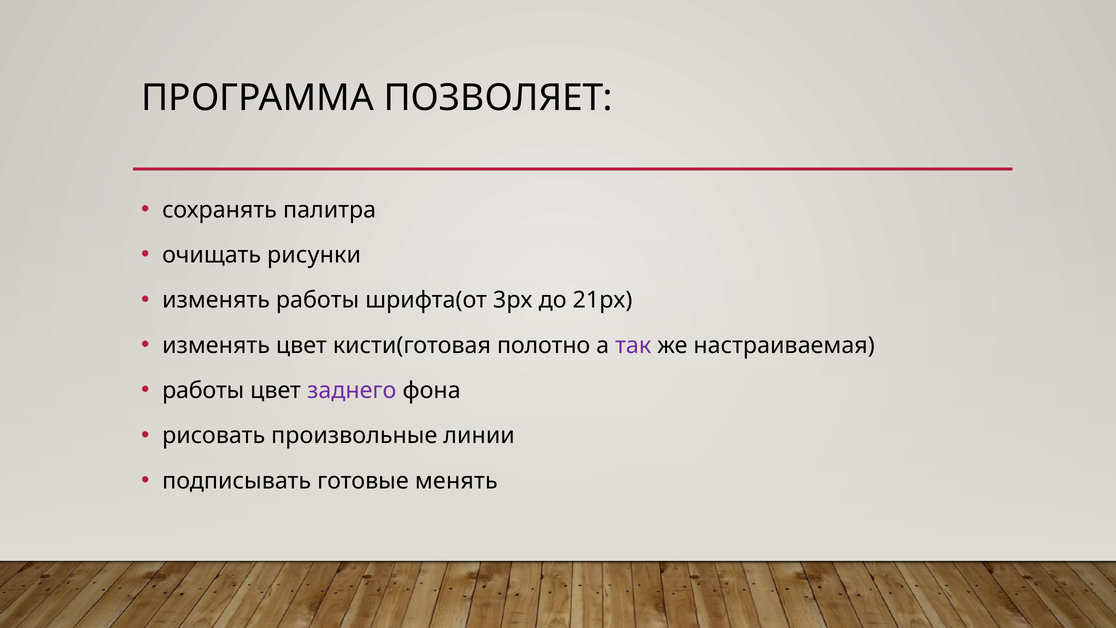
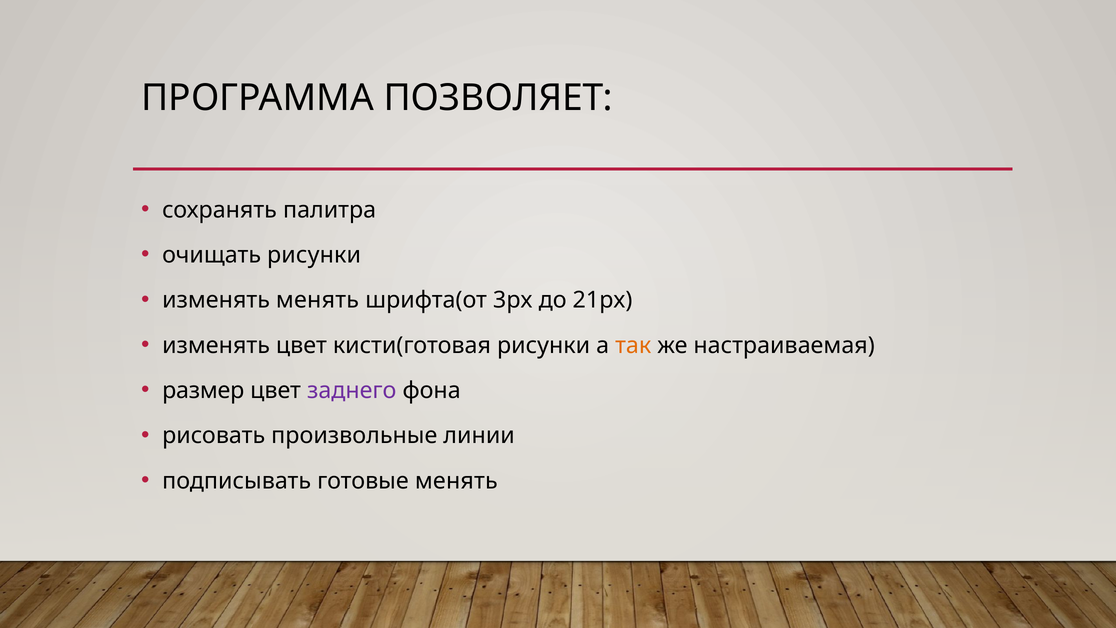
изменять работы: работы -> менять
кисти(готовая полотно: полотно -> рисунки
так colour: purple -> orange
работы at (203, 390): работы -> размер
